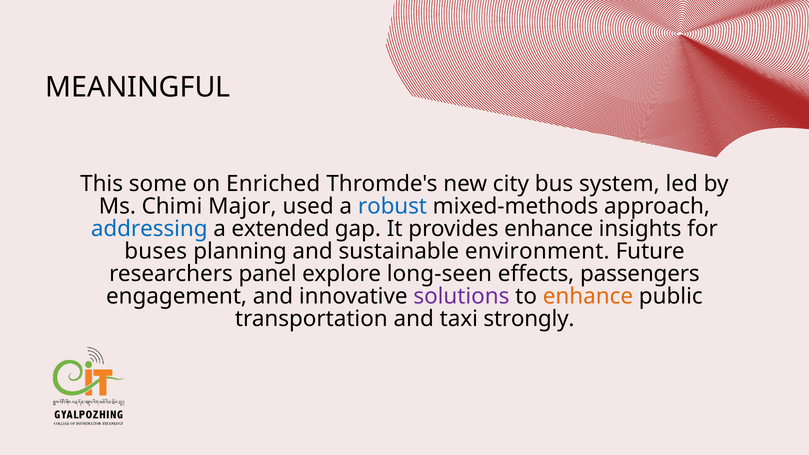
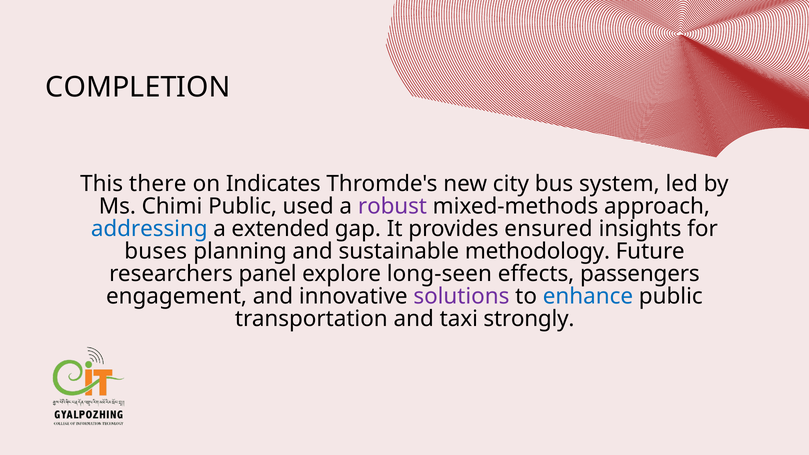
MEANINGFUL: MEANINGFUL -> COMPLETION
some: some -> there
Enriched: Enriched -> Indicates
Chimi Major: Major -> Public
robust colour: blue -> purple
provides enhance: enhance -> ensured
environment: environment -> methodology
enhance at (588, 296) colour: orange -> blue
